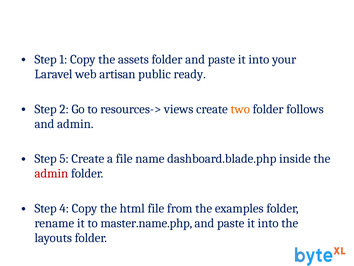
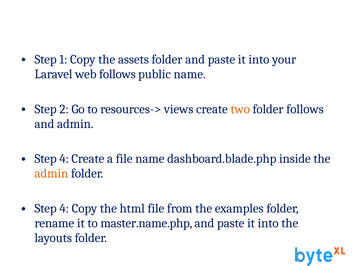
web artisan: artisan -> follows
public ready: ready -> name
5 at (64, 158): 5 -> 4
admin at (51, 173) colour: red -> orange
